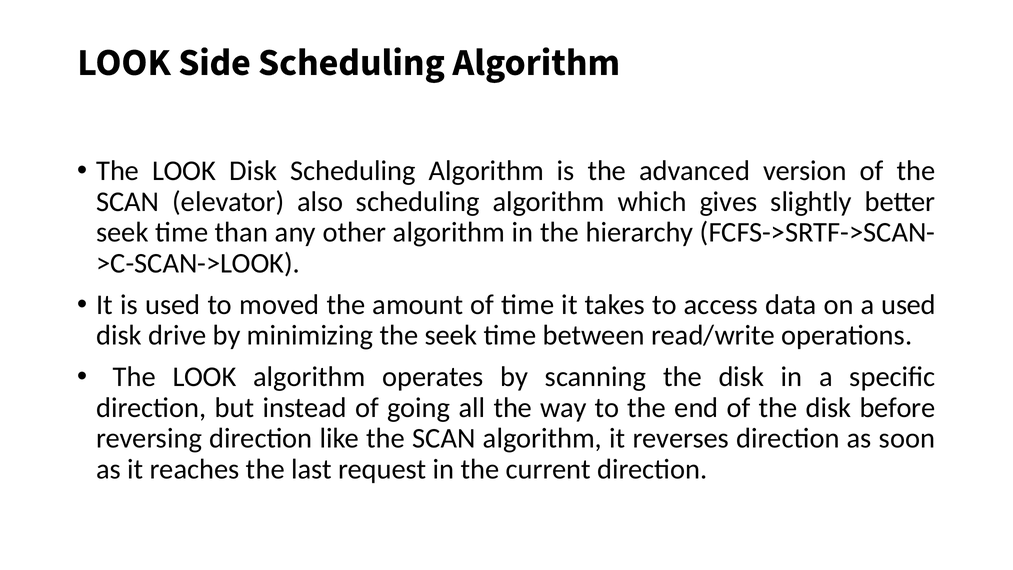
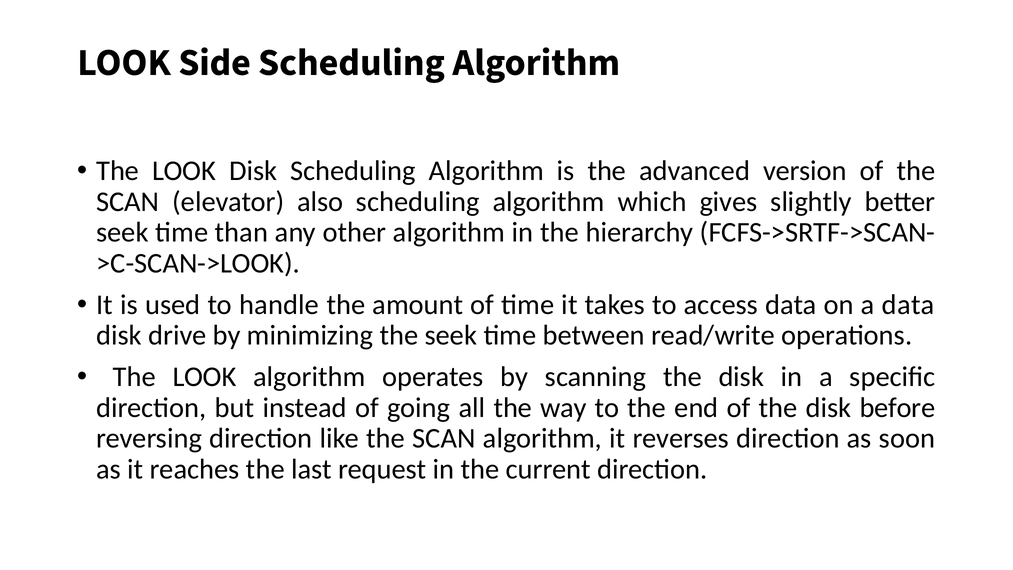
moved: moved -> handle
a used: used -> data
